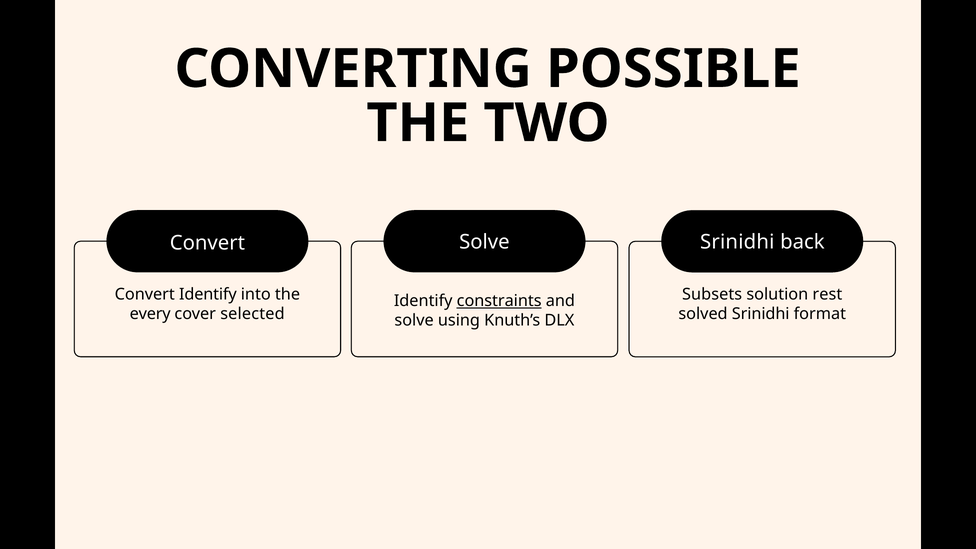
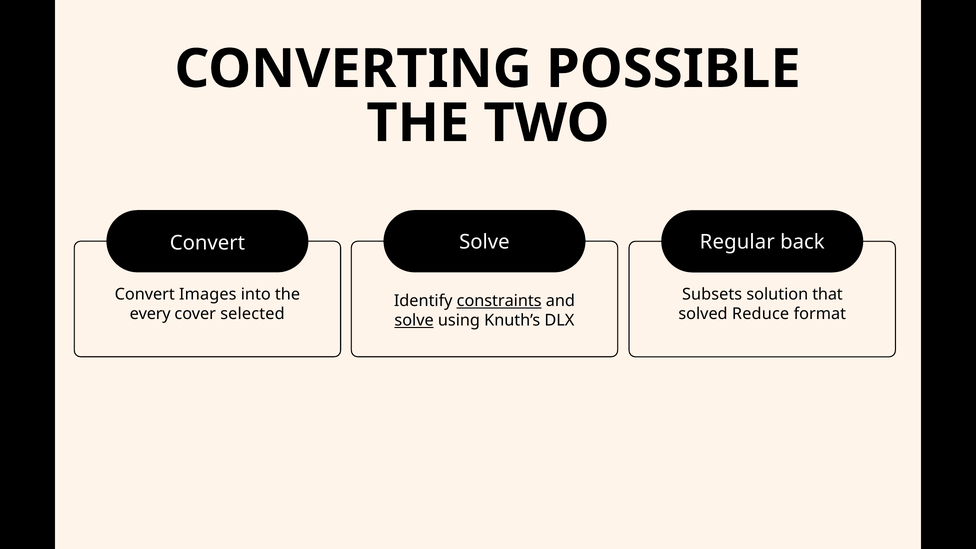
Srinidhi at (737, 242): Srinidhi -> Regular
Convert Identify: Identify -> Images
rest: rest -> that
solved Srinidhi: Srinidhi -> Reduce
solve at (414, 321) underline: none -> present
